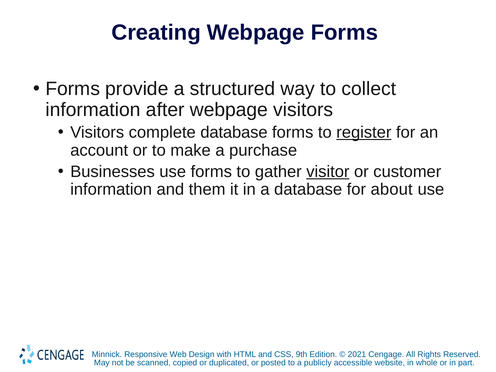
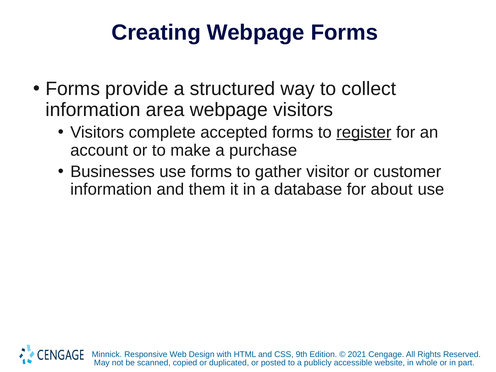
after: after -> area
complete database: database -> accepted
visitor underline: present -> none
